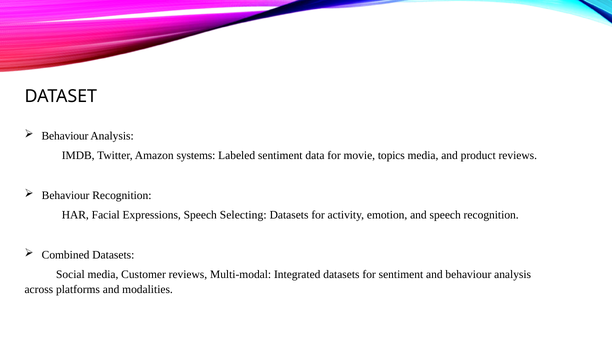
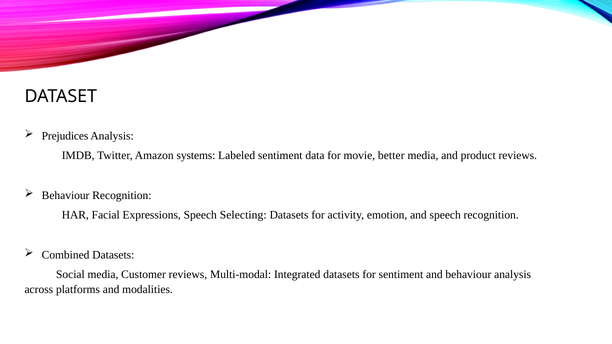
Behaviour at (65, 136): Behaviour -> Prejudices
topics: topics -> better
